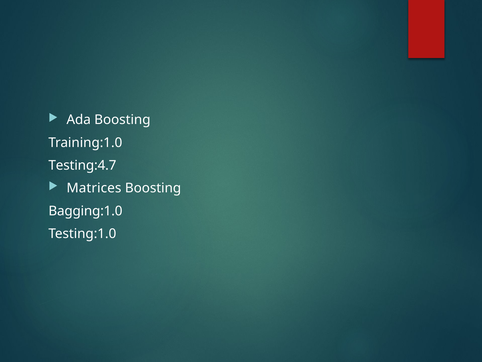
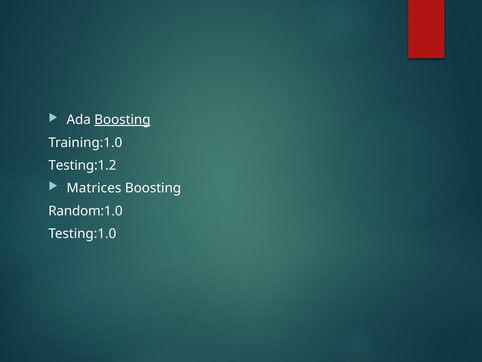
Boosting at (122, 120) underline: none -> present
Testing:4.7: Testing:4.7 -> Testing:1.2
Bagging:1.0: Bagging:1.0 -> Random:1.0
